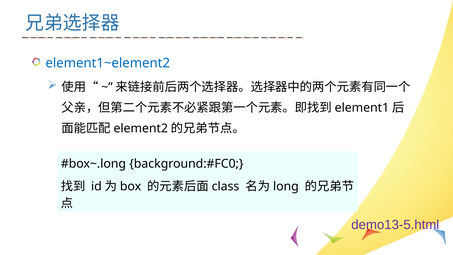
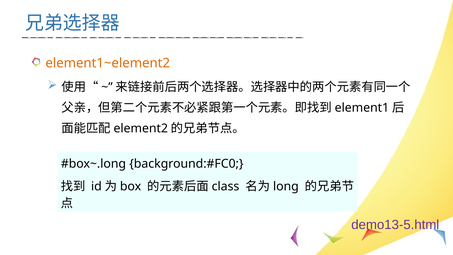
element1~element2 colour: blue -> orange
